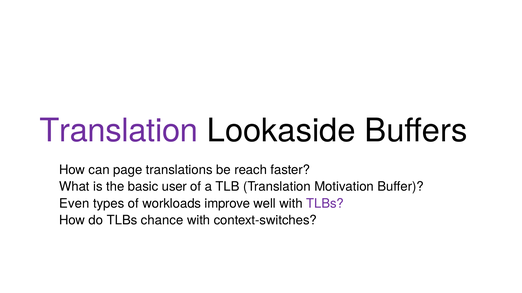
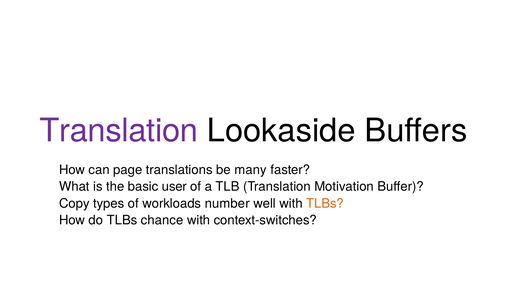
reach: reach -> many
Even: Even -> Copy
improve: improve -> number
TLBs at (325, 204) colour: purple -> orange
